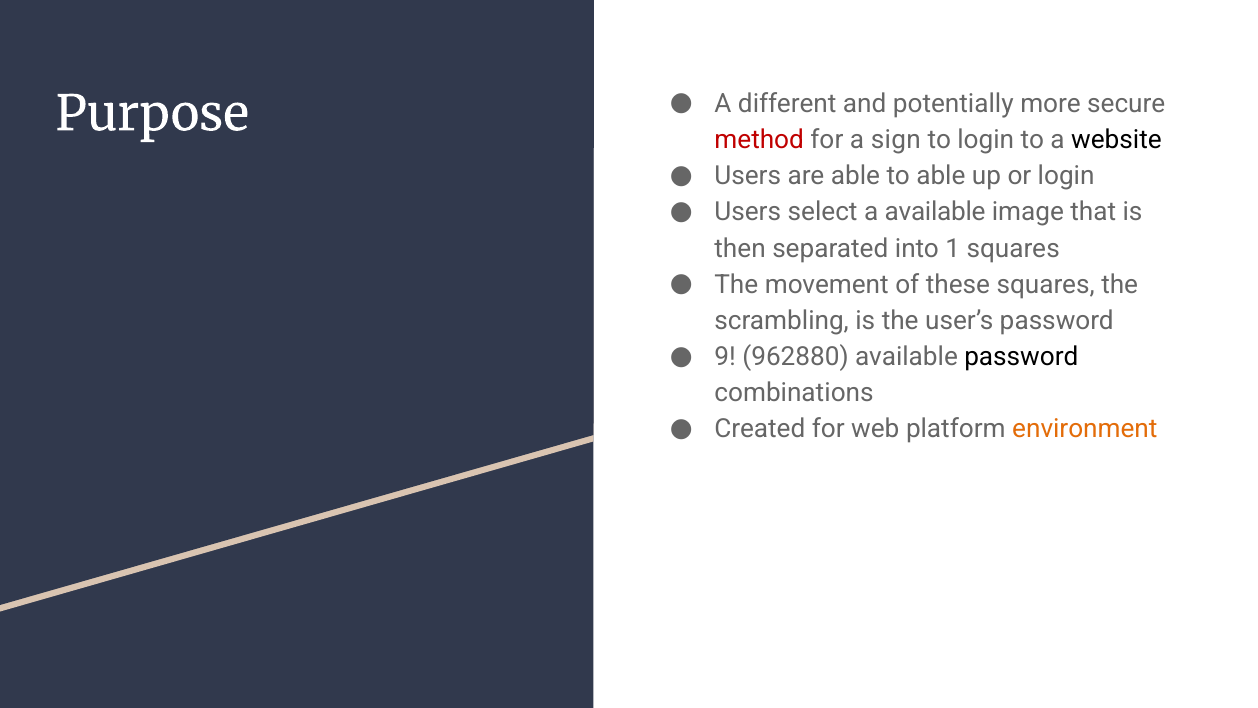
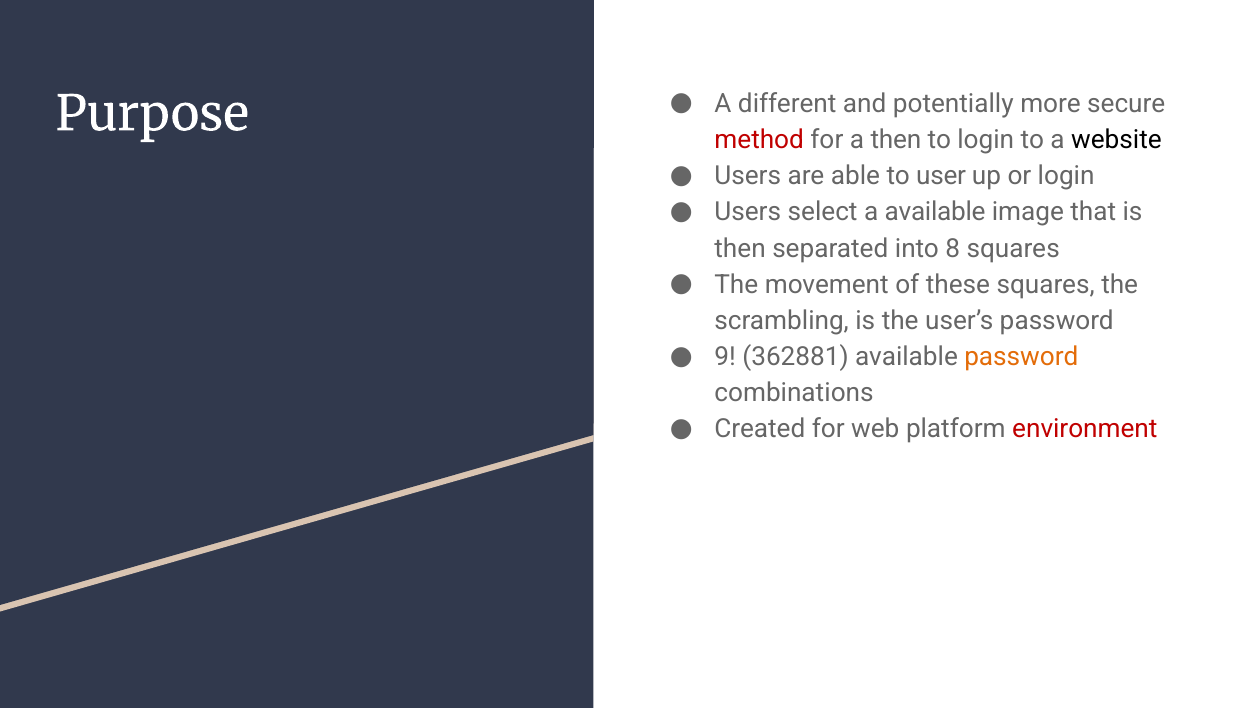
a sign: sign -> then
to able: able -> user
1: 1 -> 8
962880: 962880 -> 362881
password at (1021, 357) colour: black -> orange
environment colour: orange -> red
